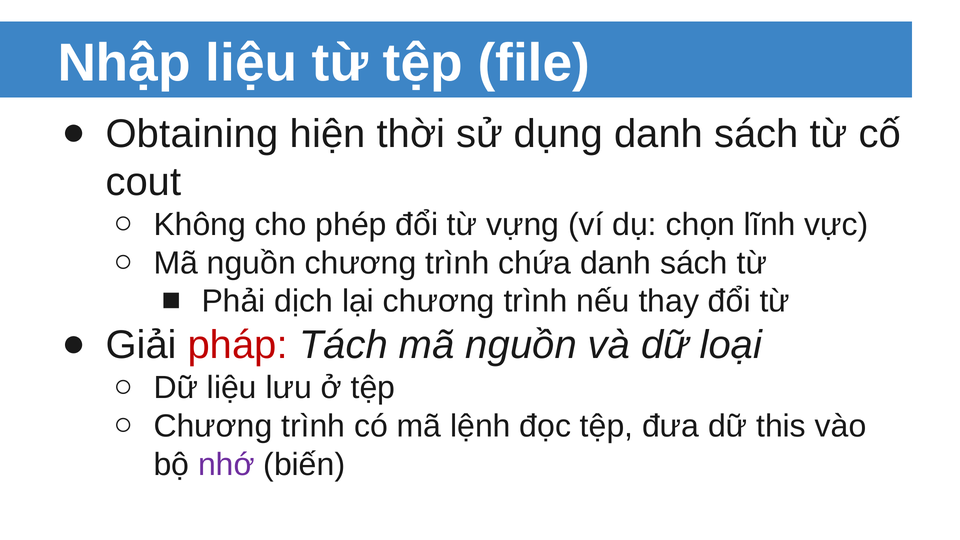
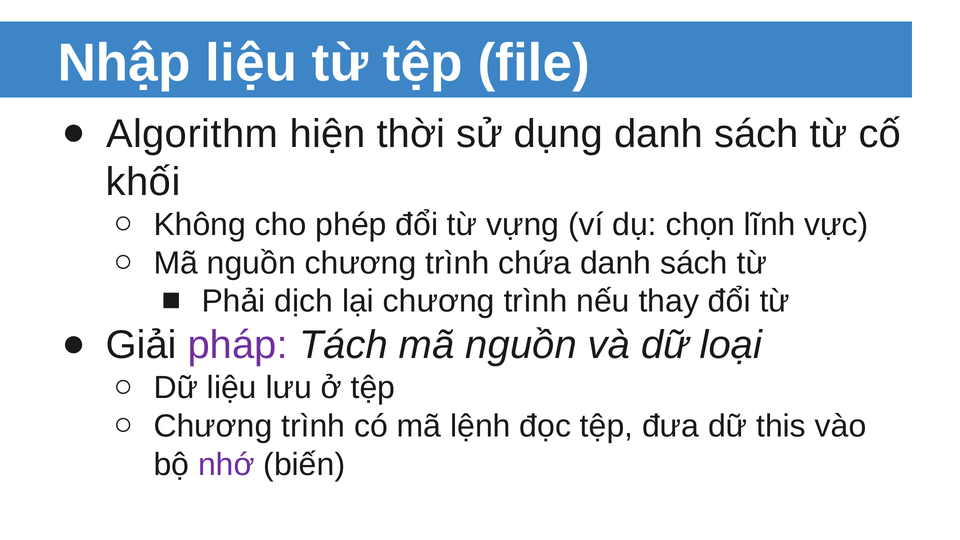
Obtaining: Obtaining -> Algorithm
cout: cout -> khối
pháp colour: red -> purple
